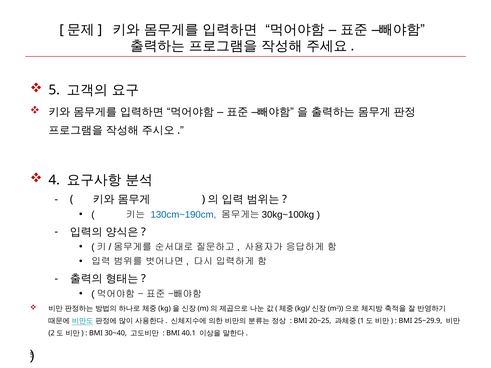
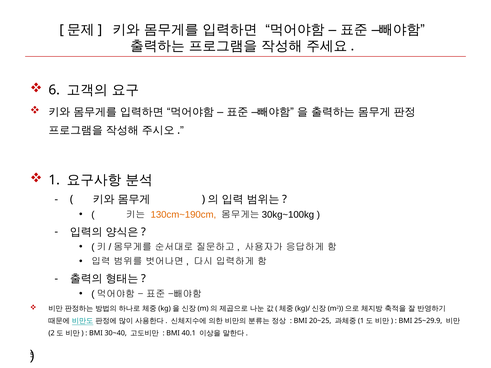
5 at (54, 90): 5 -> 6
4: 4 -> 1
130cm~190cm colour: blue -> orange
